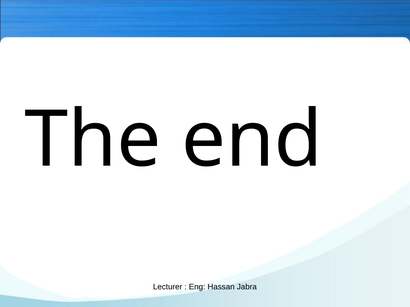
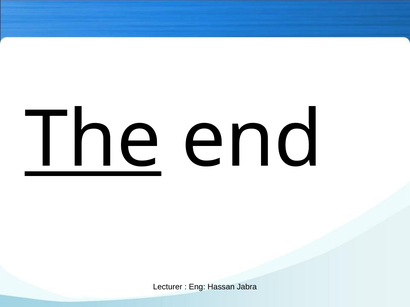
The underline: none -> present
